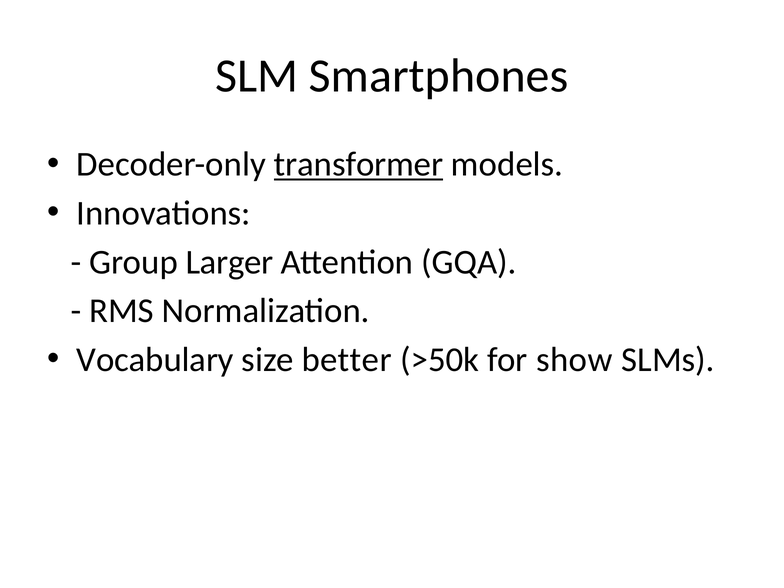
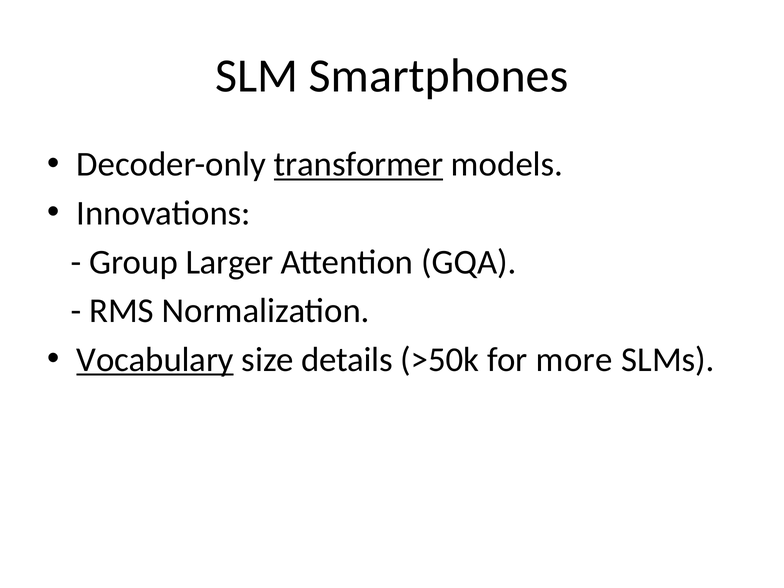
Vocabulary underline: none -> present
better: better -> details
show: show -> more
